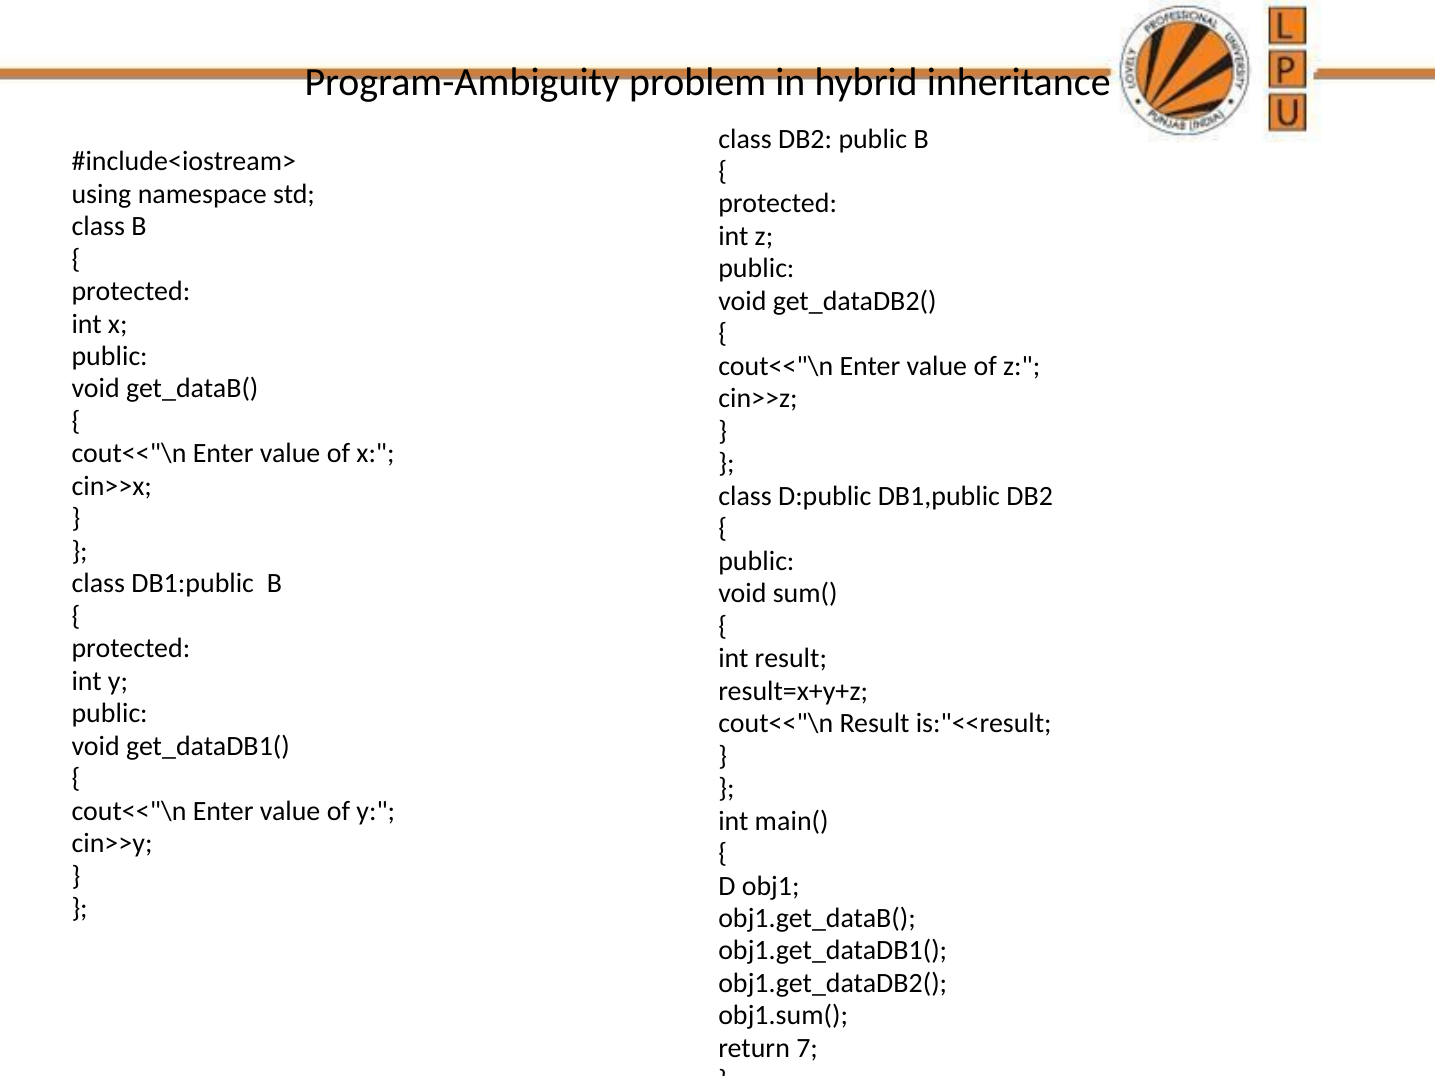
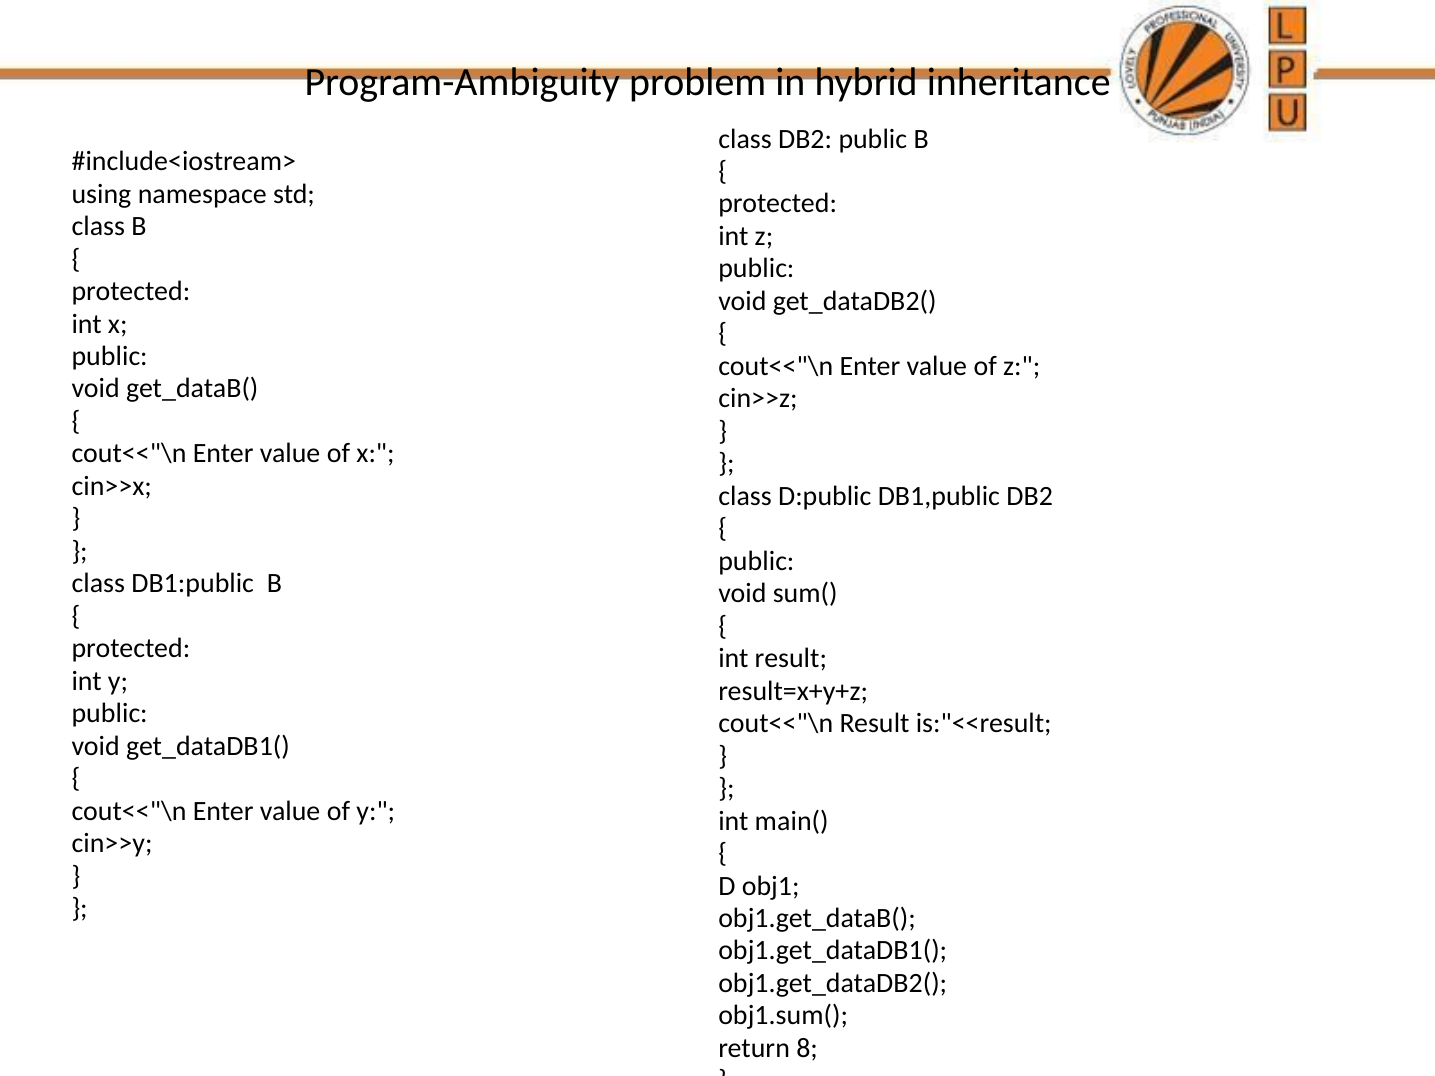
7: 7 -> 8
